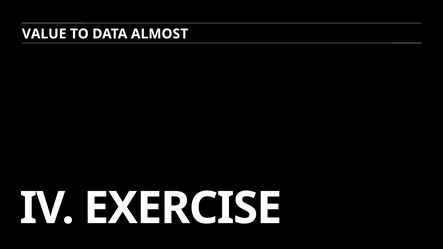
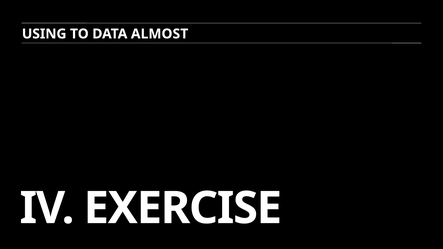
VALUE: VALUE -> USING
